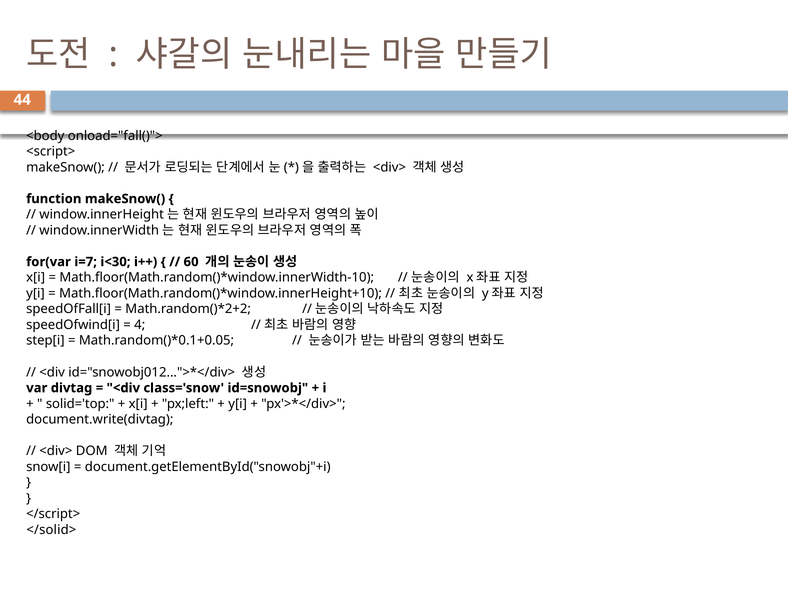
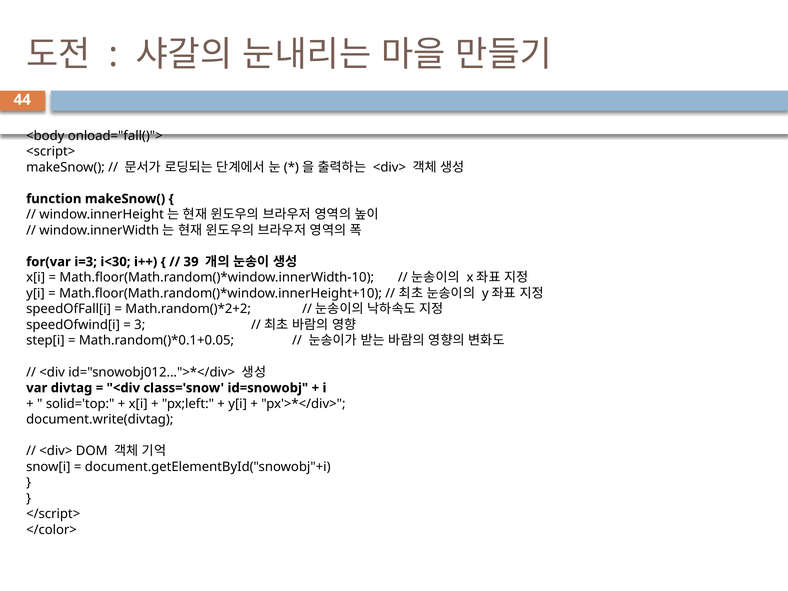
i=7: i=7 -> i=3
60: 60 -> 39
4: 4 -> 3
</solid>: </solid> -> </color>
